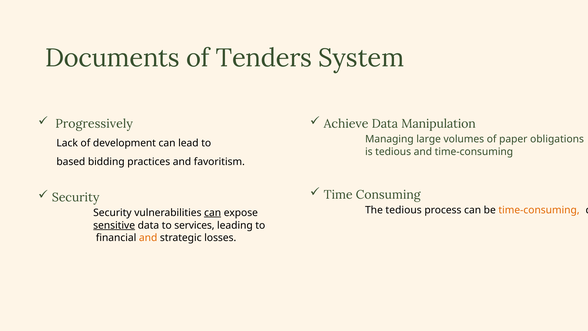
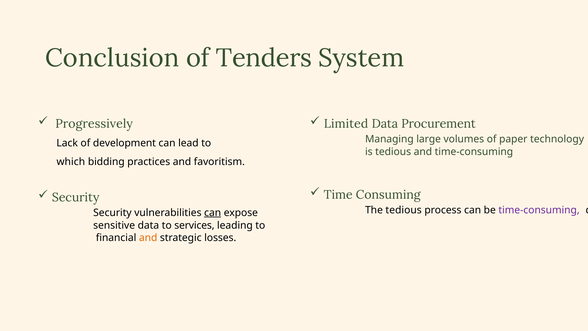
Documents: Documents -> Conclusion
Achieve: Achieve -> Limited
Manipulation: Manipulation -> Procurement
obligations: obligations -> technology
based: based -> which
time-consuming at (539, 210) colour: orange -> purple
sensitive underline: present -> none
